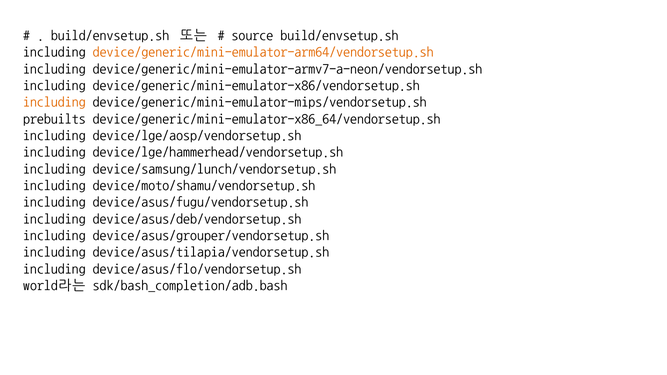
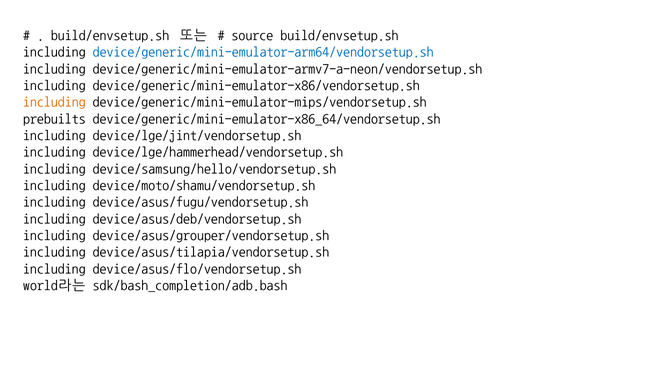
device/generic/mini-emulator-arm64/vendorsetup.sh colour: orange -> blue
device/lge/aosp/vendorsetup.sh: device/lge/aosp/vendorsetup.sh -> device/lge/jint/vendorsetup.sh
device/samsung/lunch/vendorsetup.sh: device/samsung/lunch/vendorsetup.sh -> device/samsung/hello/vendorsetup.sh
